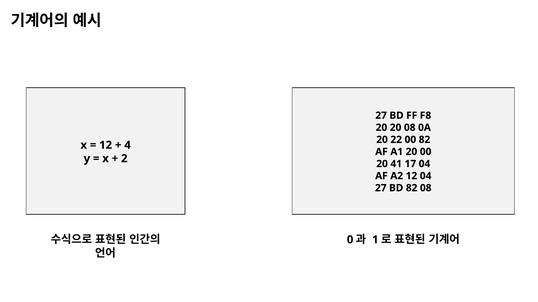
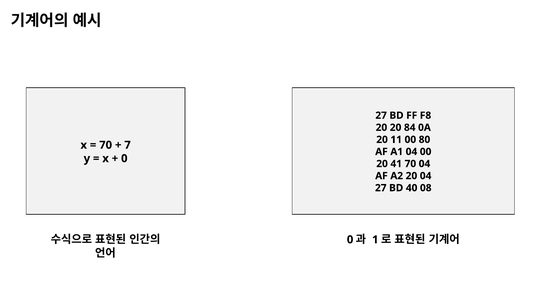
20 08: 08 -> 84
22: 22 -> 11
00 82: 82 -> 80
12 at (106, 145): 12 -> 70
4: 4 -> 7
A1 20: 20 -> 04
2 at (124, 159): 2 -> 0
41 17: 17 -> 70
A2 12: 12 -> 20
BD 82: 82 -> 40
